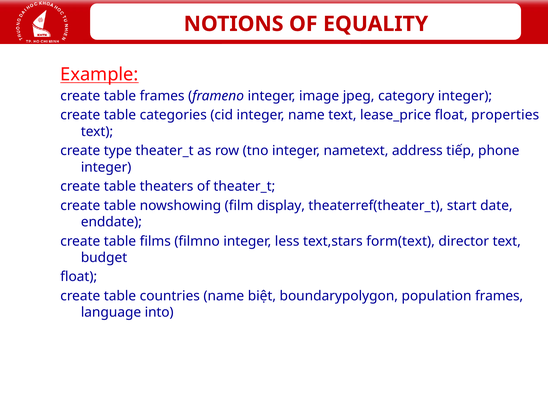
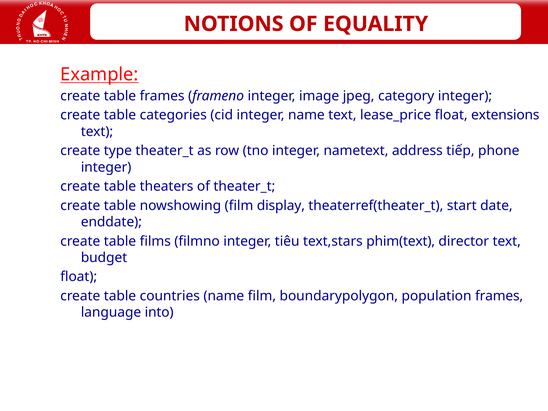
properties: properties -> extensions
less: less -> tiêu
form(text: form(text -> phim(text
name biệt: biệt -> film
